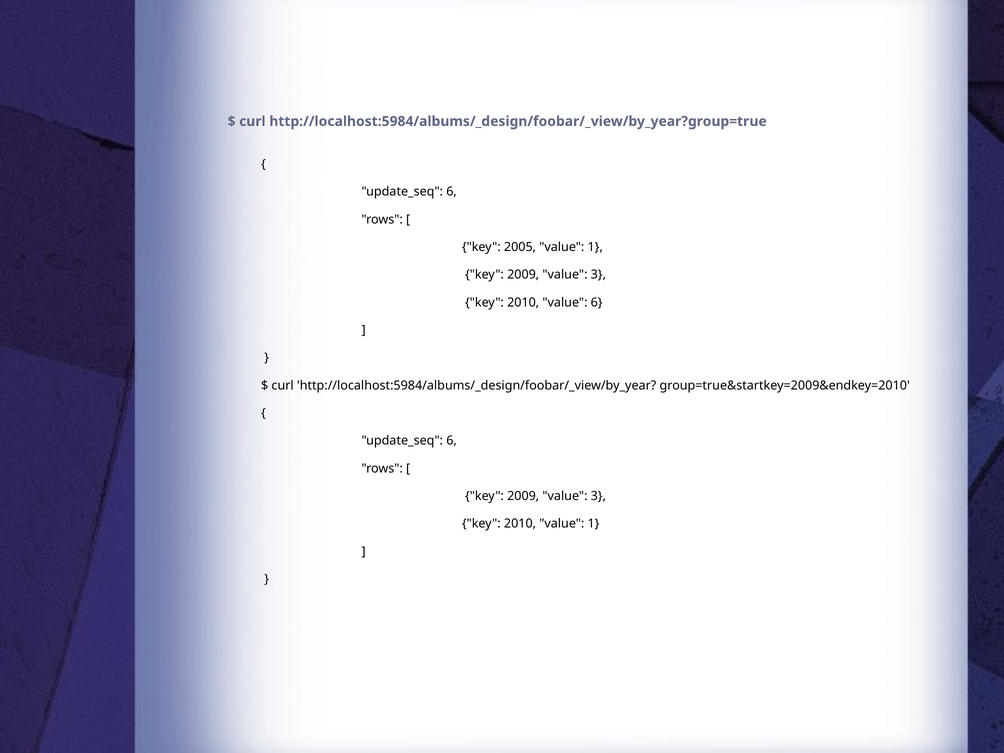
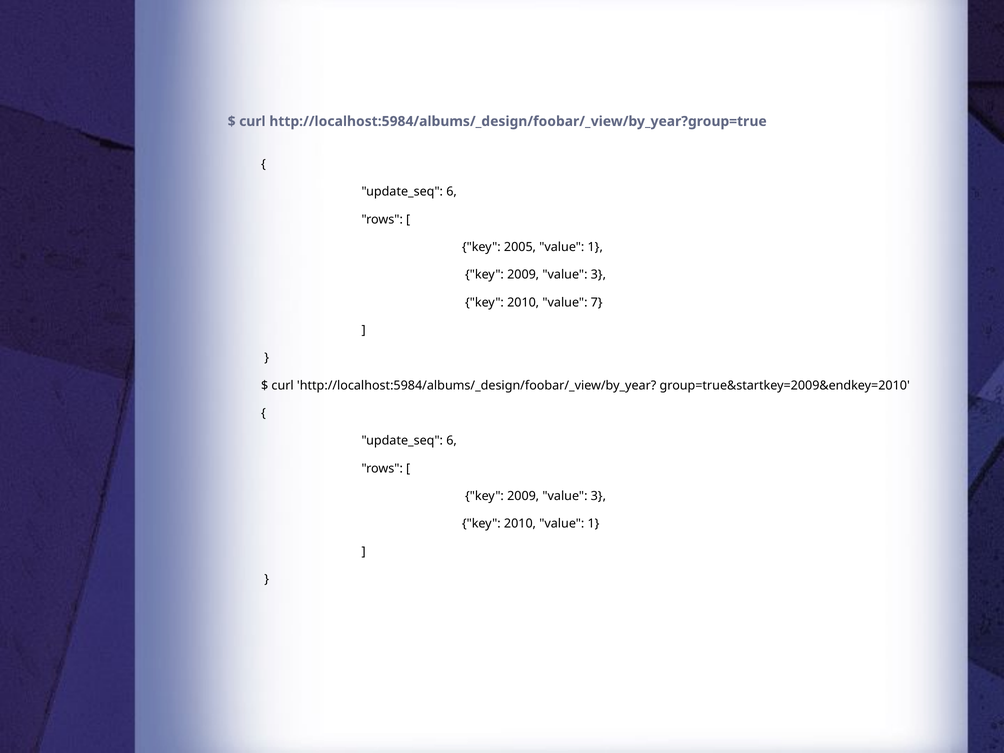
value 6: 6 -> 7
